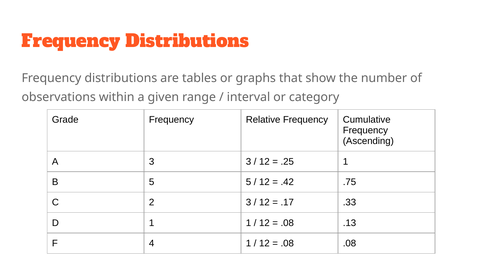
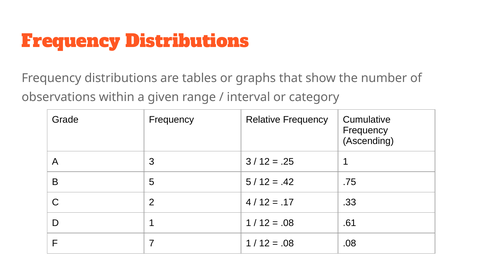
2 3: 3 -> 4
.13: .13 -> .61
4: 4 -> 7
